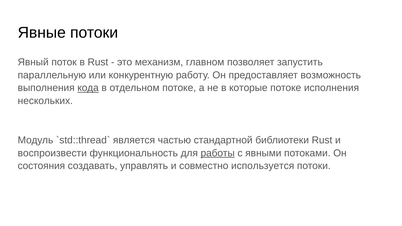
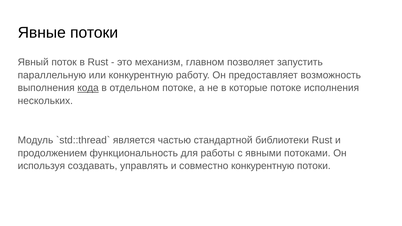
воспроизвести: воспроизвести -> продолжением
работы underline: present -> none
состояния: состояния -> используя
совместно используется: используется -> конкурентную
